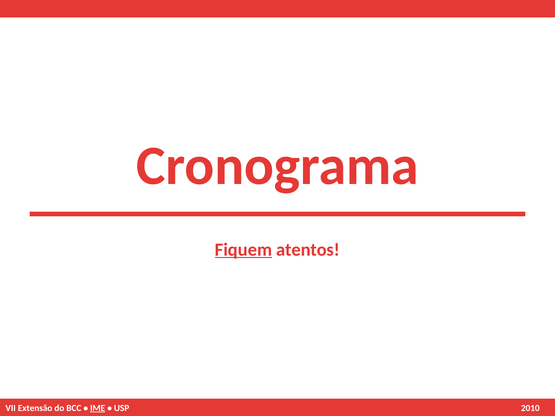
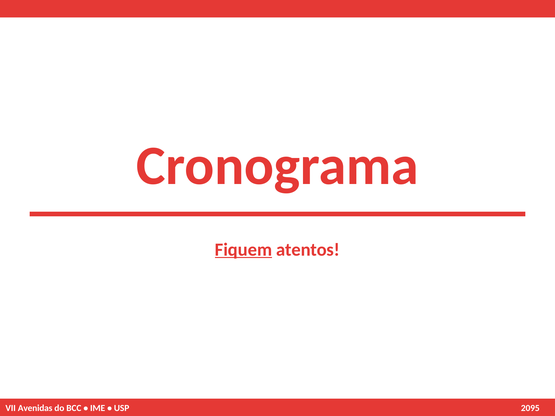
Extensão: Extensão -> Avenidas
IME underline: present -> none
2010: 2010 -> 2095
